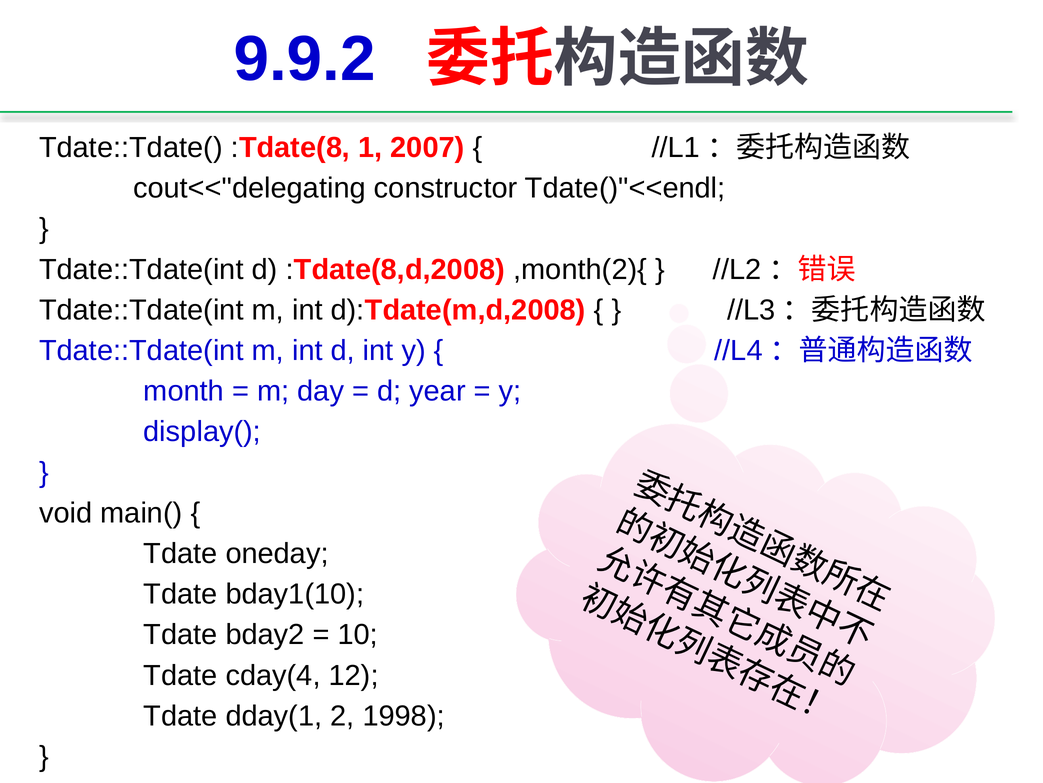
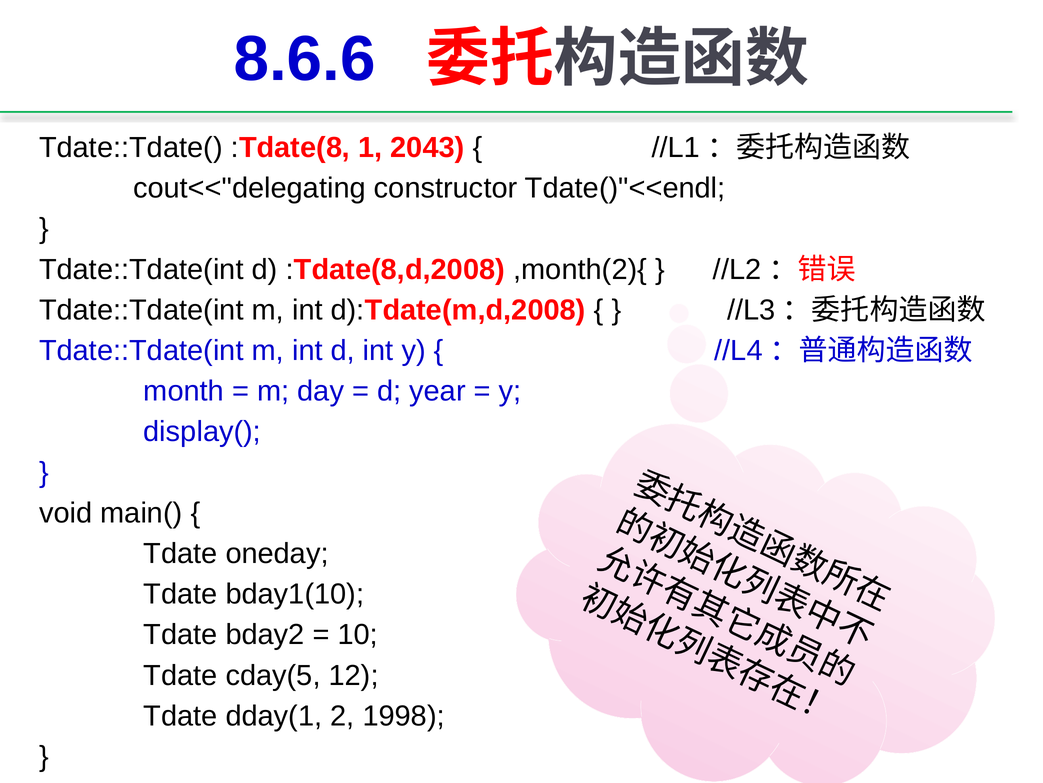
9.9.2: 9.9.2 -> 8.6.6
2007: 2007 -> 2043
cday(4: cday(4 -> cday(5
